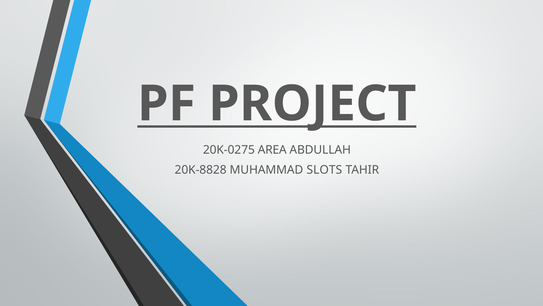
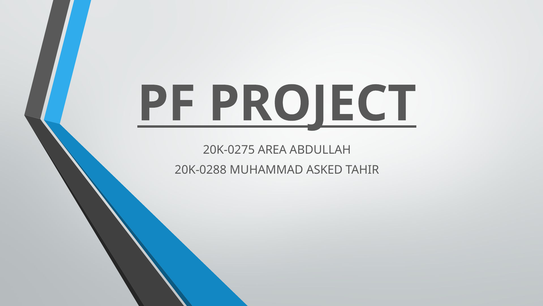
20K-8828: 20K-8828 -> 20K-0288
SLOTS: SLOTS -> ASKED
